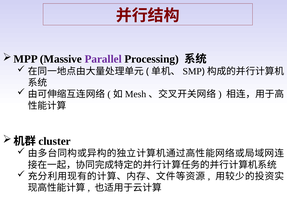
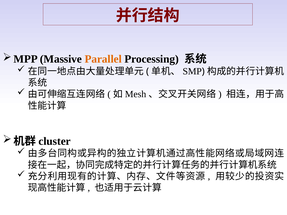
Parallel colour: purple -> orange
